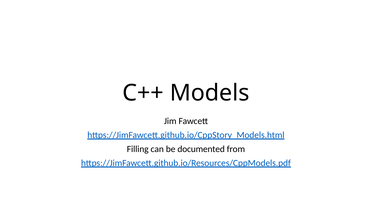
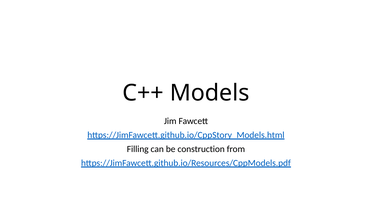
documented: documented -> construction
